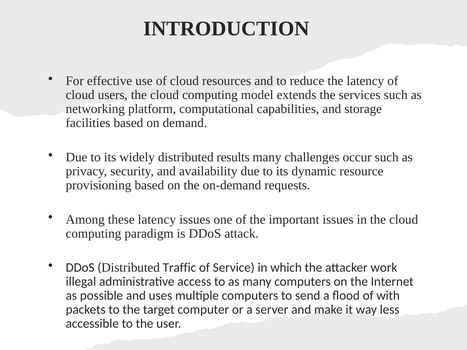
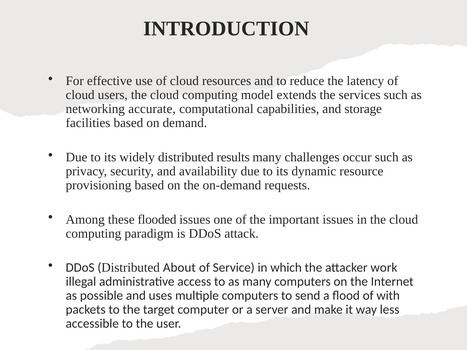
platform: platform -> accurate
these latency: latency -> flooded
Traffic: Traffic -> About
